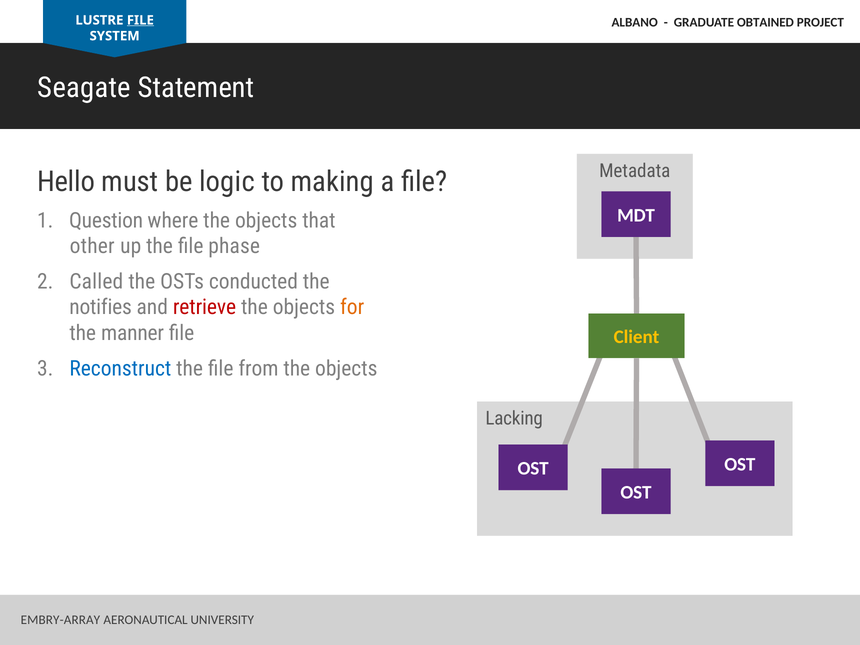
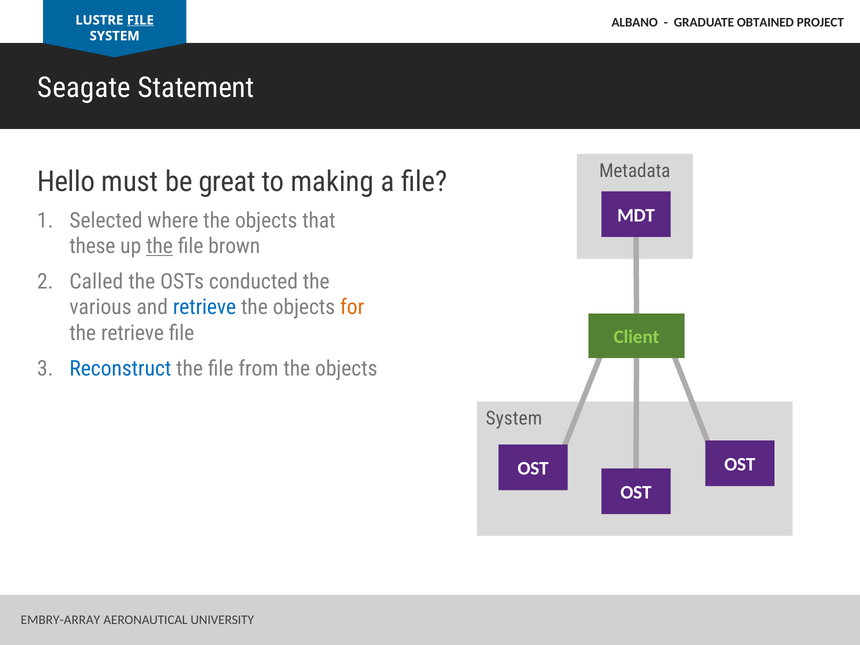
logic: logic -> great
Question: Question -> Selected
other: other -> these
the at (160, 246) underline: none -> present
phase: phase -> brown
notifies: notifies -> various
retrieve at (205, 307) colour: red -> blue
the manner: manner -> retrieve
Client colour: yellow -> light green
Lacking at (514, 419): Lacking -> System
